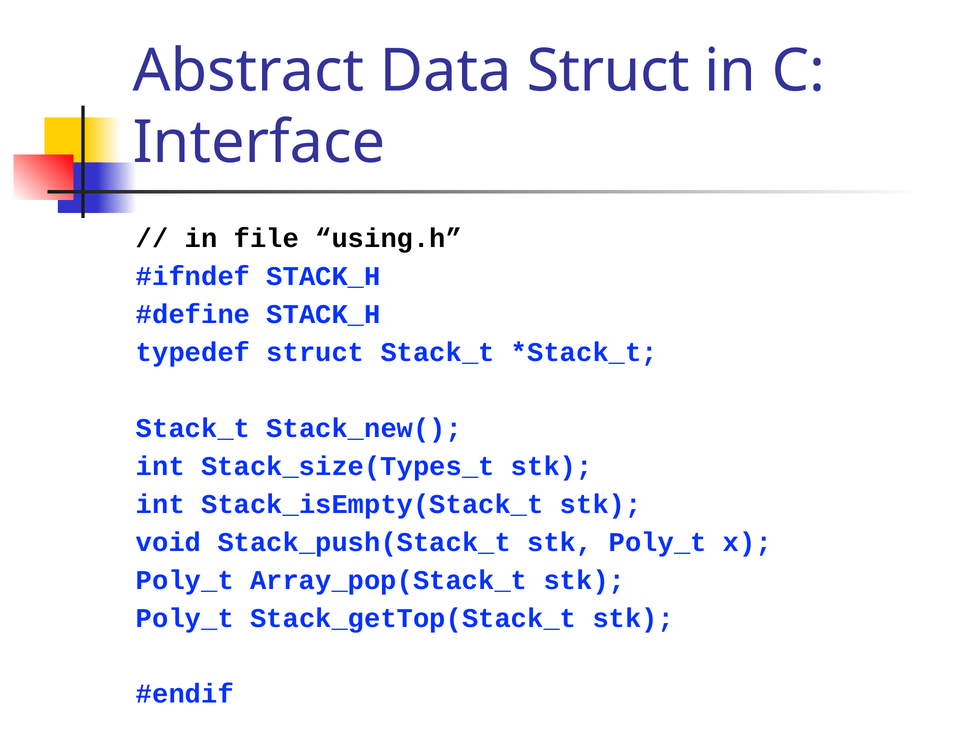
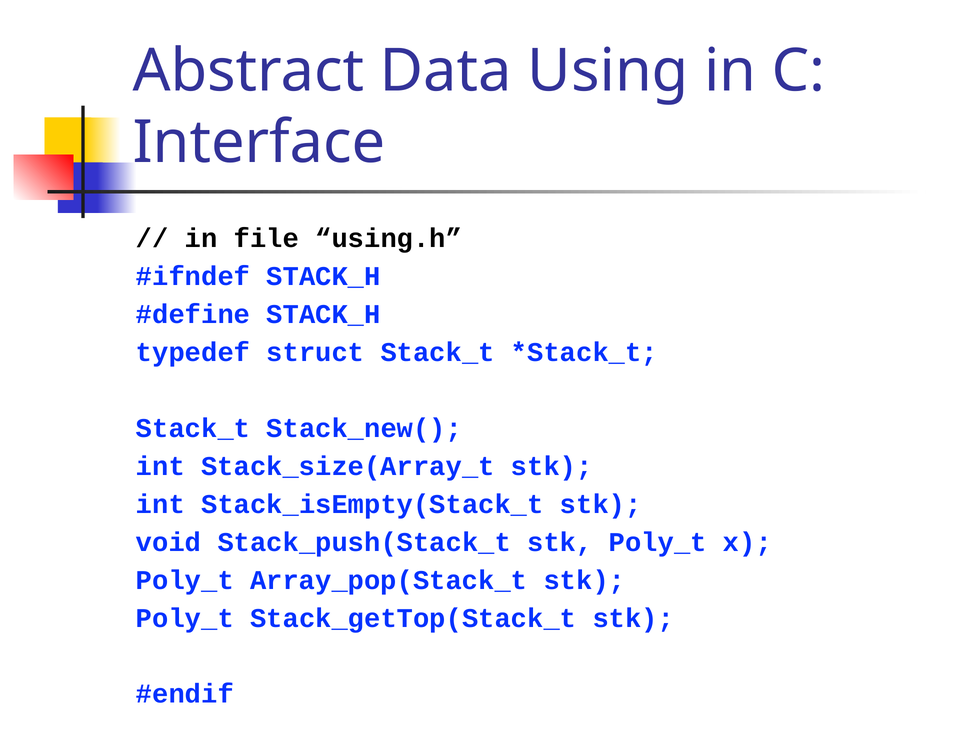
Data Struct: Struct -> Using
Stack_size(Types_t: Stack_size(Types_t -> Stack_size(Array_t
